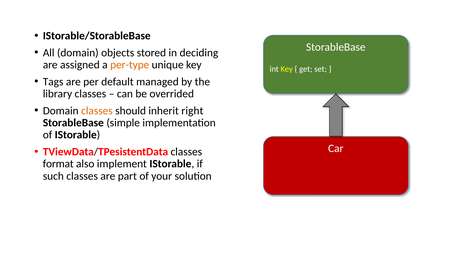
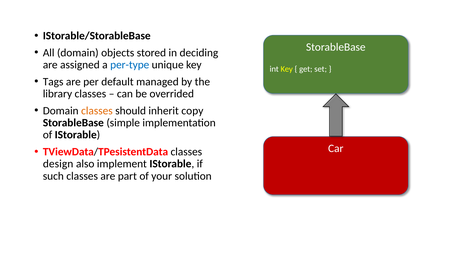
per-type colour: orange -> blue
right: right -> copy
format: format -> design
